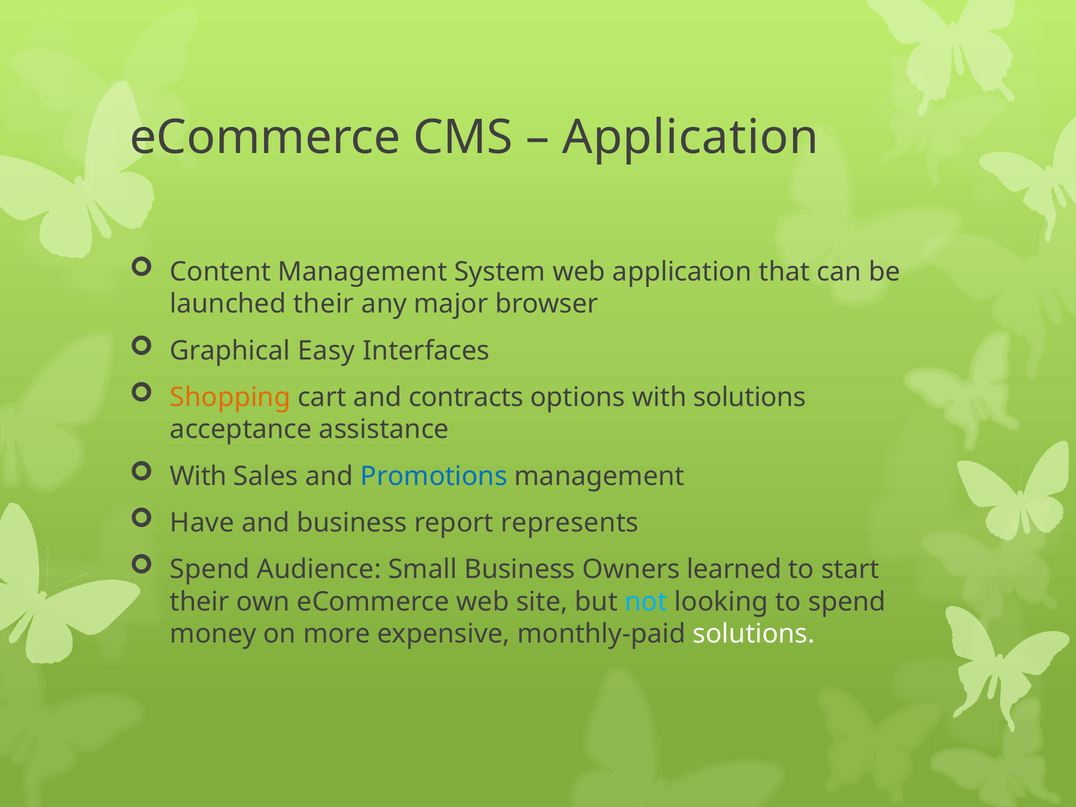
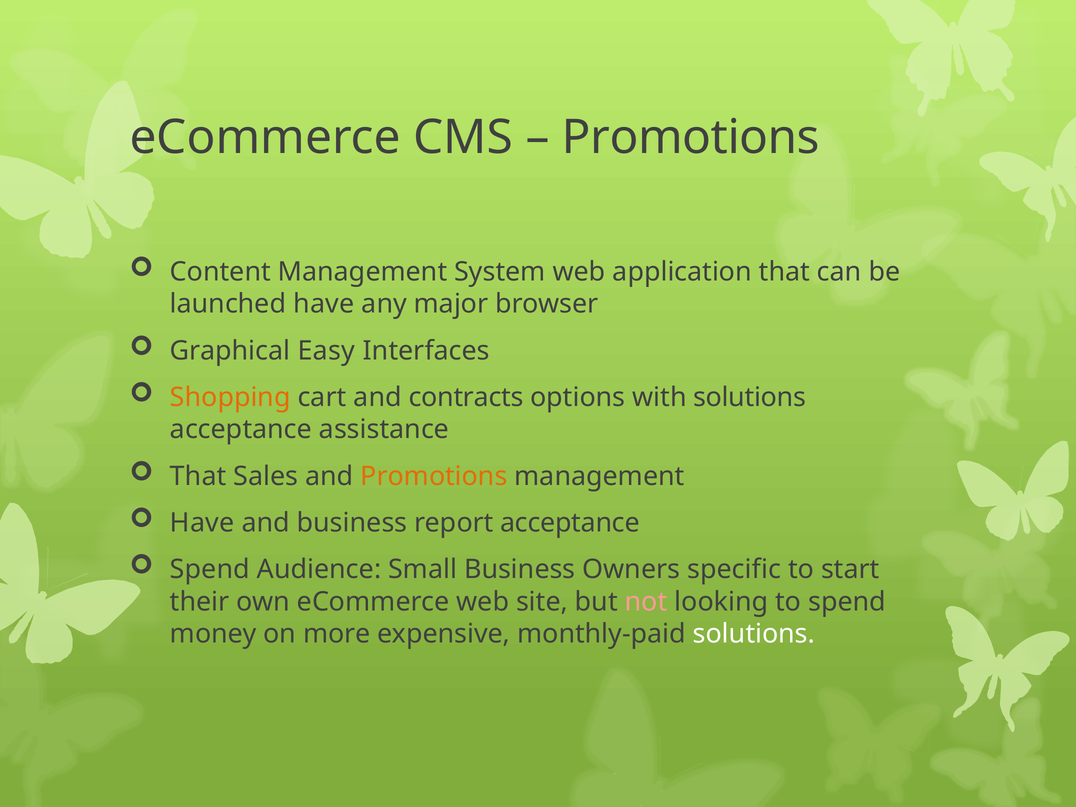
Application at (690, 137): Application -> Promotions
launched their: their -> have
With at (198, 476): With -> That
Promotions at (434, 476) colour: blue -> orange
report represents: represents -> acceptance
learned: learned -> specific
not colour: light blue -> pink
